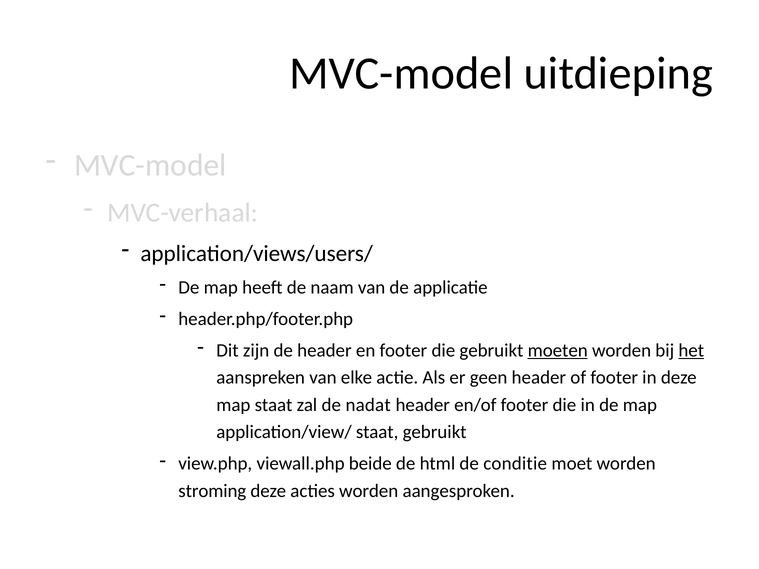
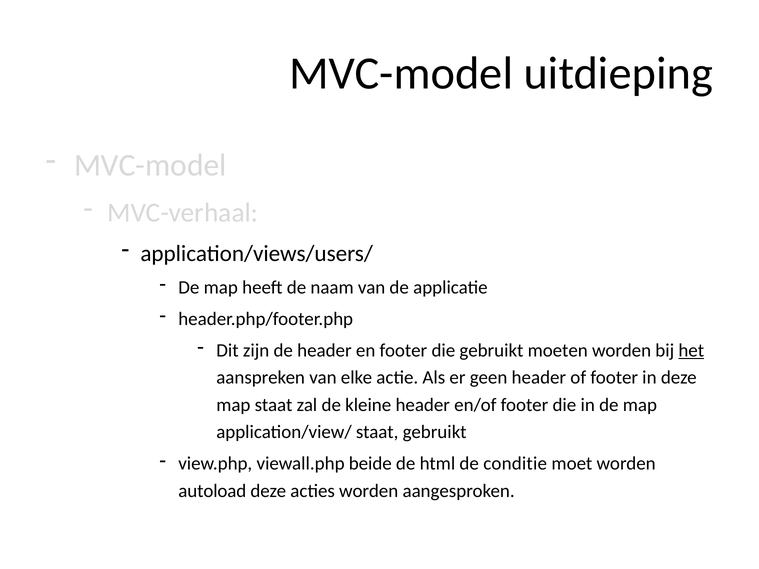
moeten underline: present -> none
nadat: nadat -> kleine
stroming: stroming -> autoload
